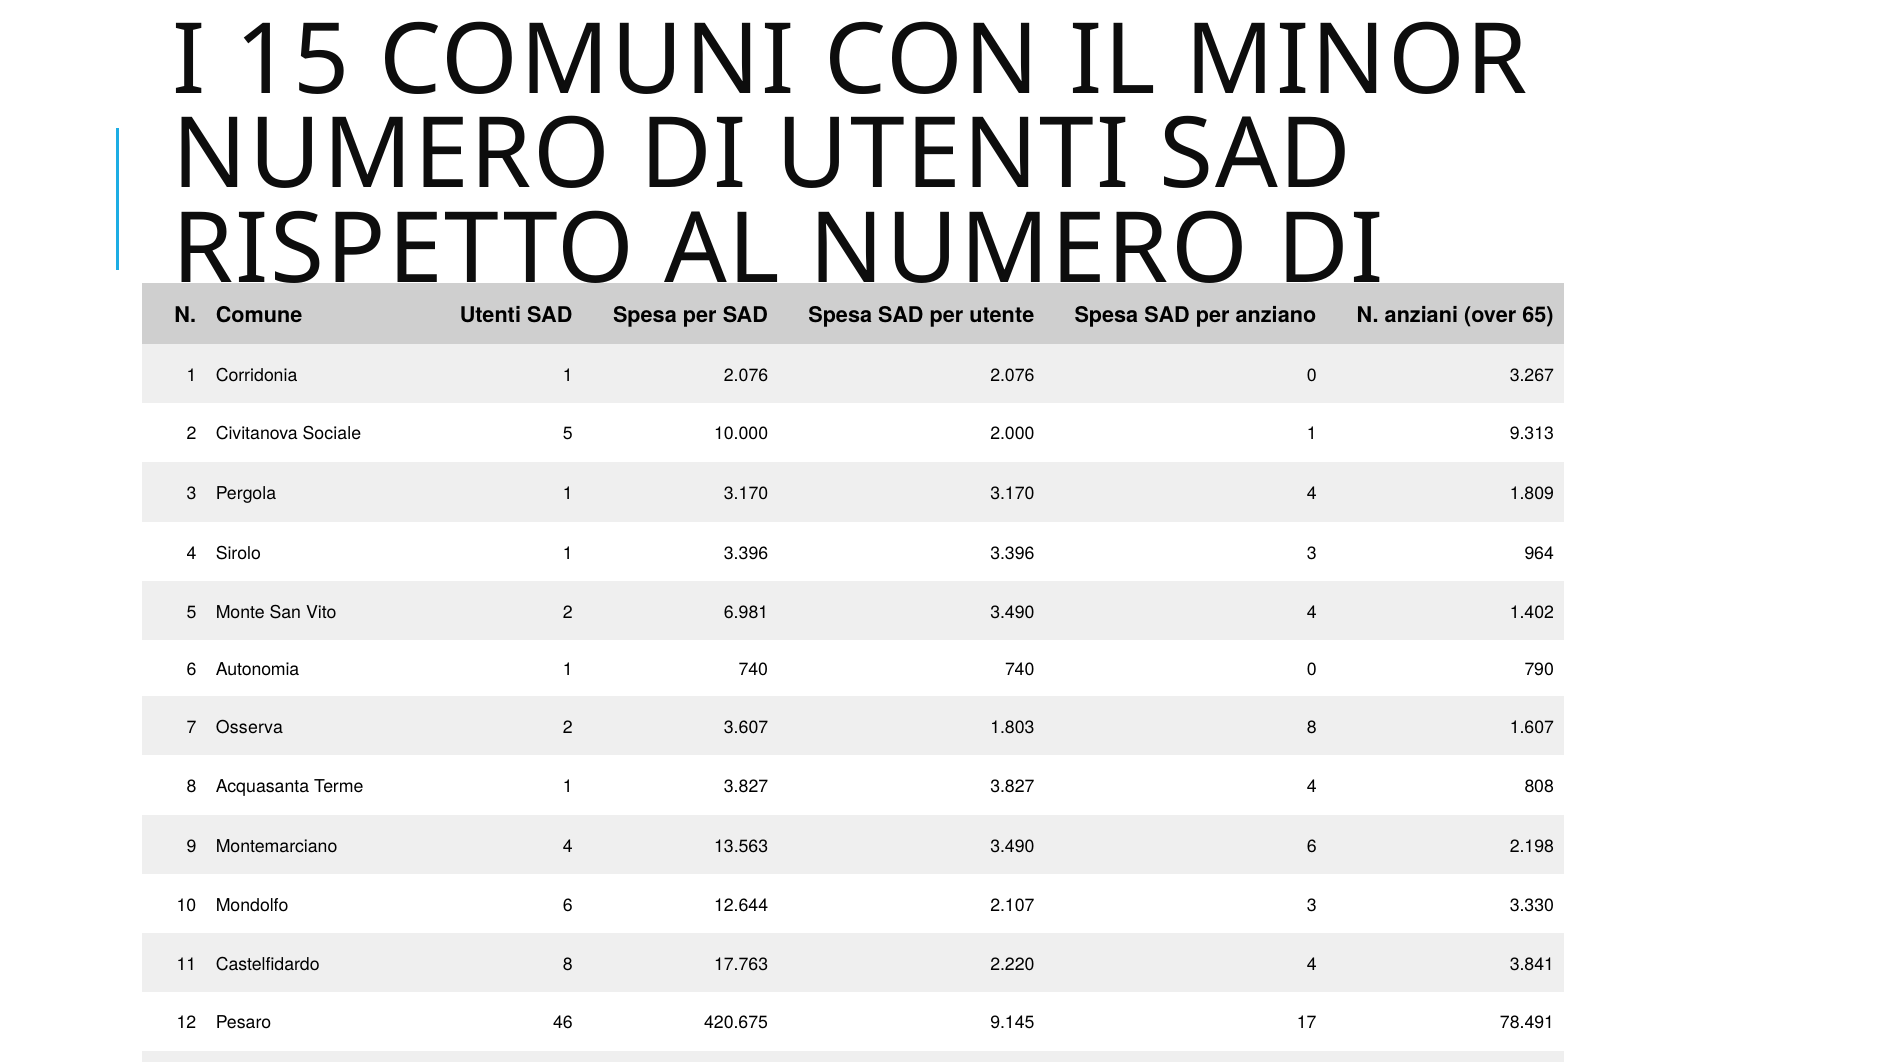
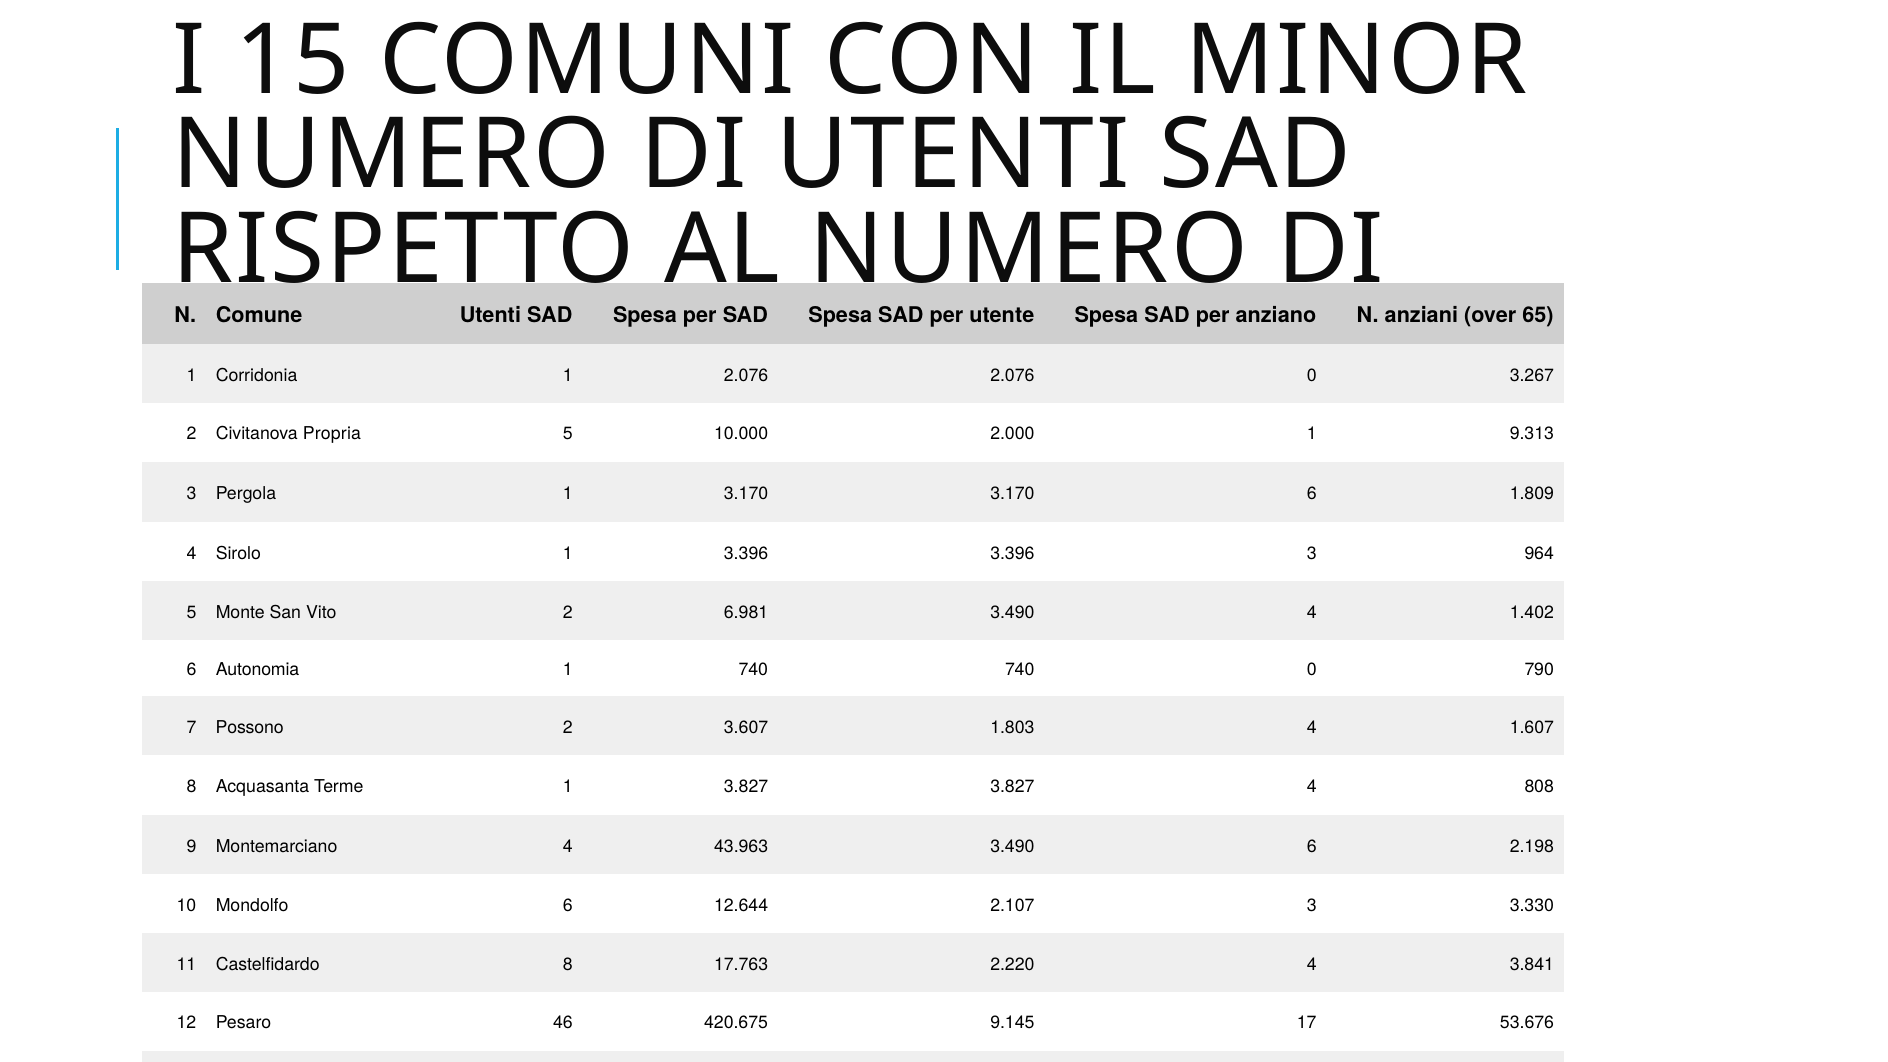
Sociale: Sociale -> Propria
3.170 4: 4 -> 6
Osserva: Osserva -> Possono
1.803 8: 8 -> 4
13.563: 13.563 -> 43.963
78.491: 78.491 -> 53.676
